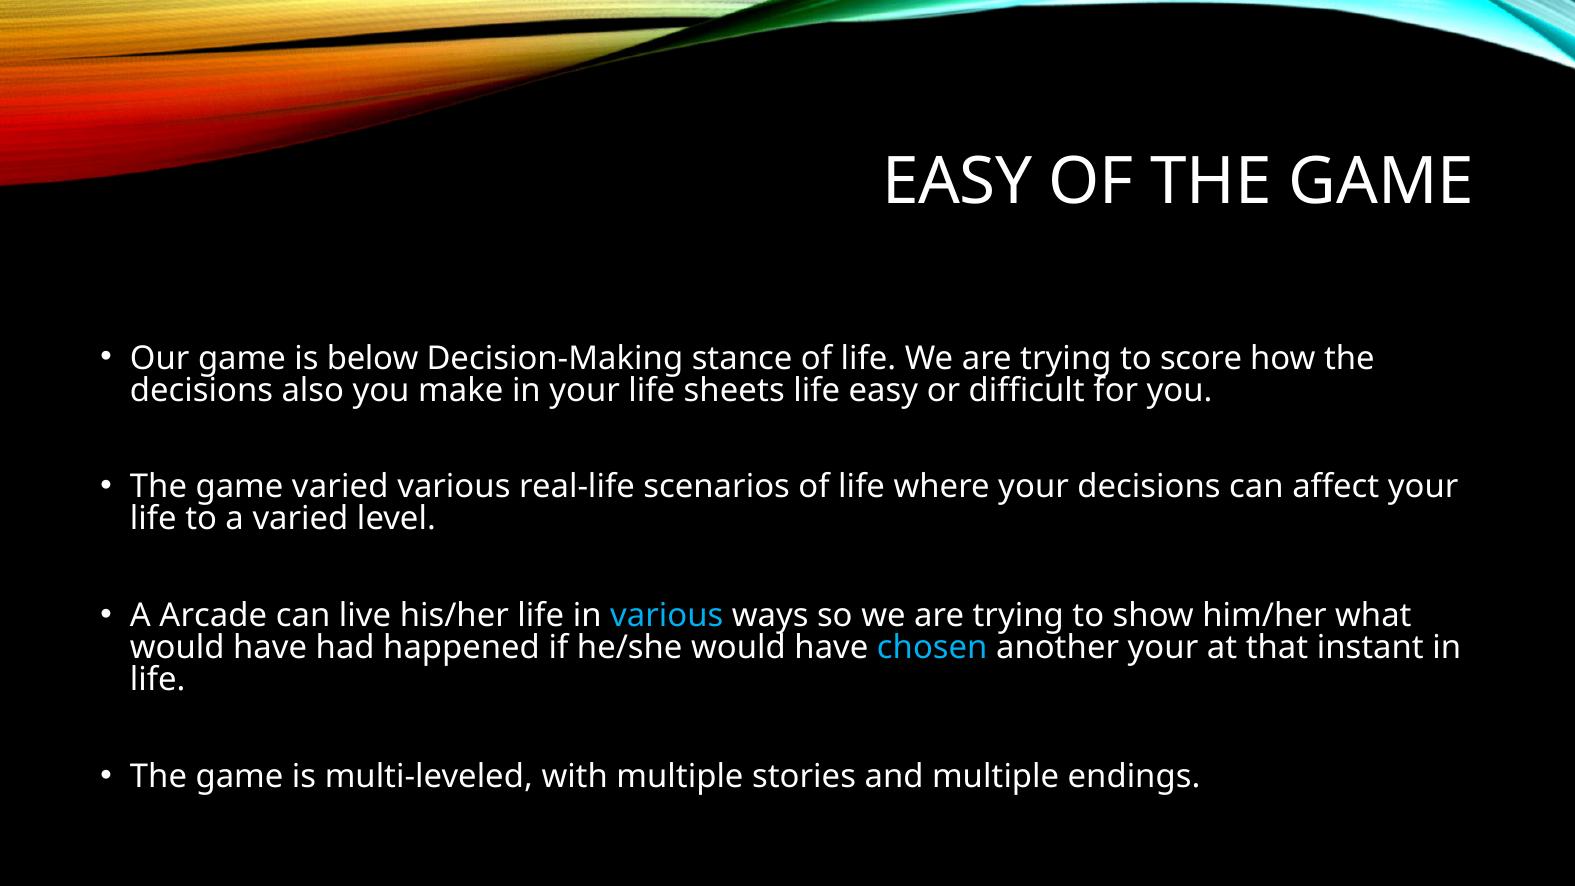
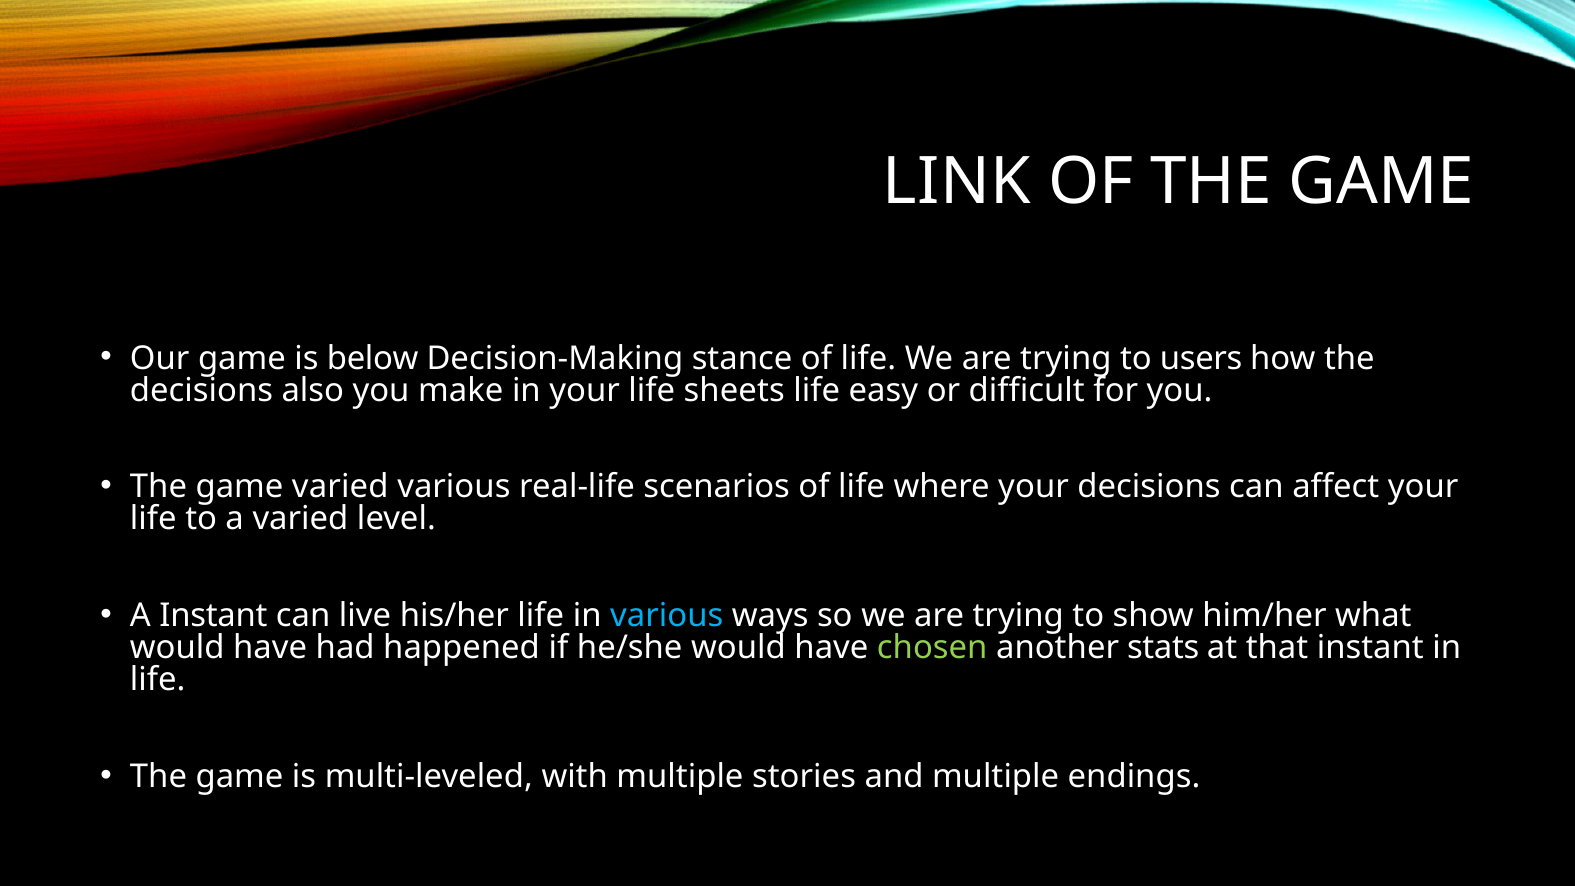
EASY at (957, 182): EASY -> LINK
score: score -> users
A Arcade: Arcade -> Instant
chosen colour: light blue -> light green
another your: your -> stats
